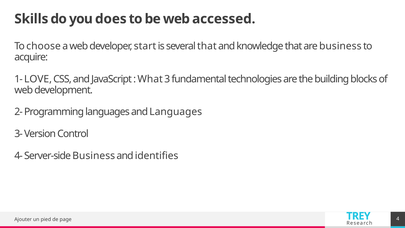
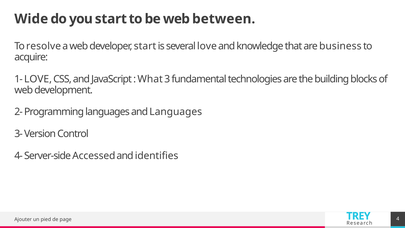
Skills: Skills -> Wide
you does: does -> start
accessed: accessed -> between
choose: choose -> resolve
several that: that -> love
Server-side Business: Business -> Accessed
